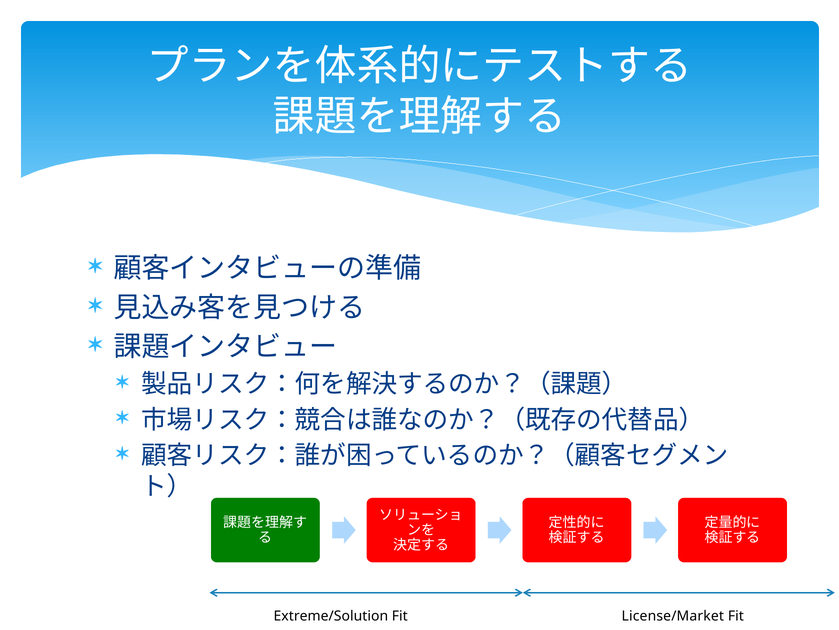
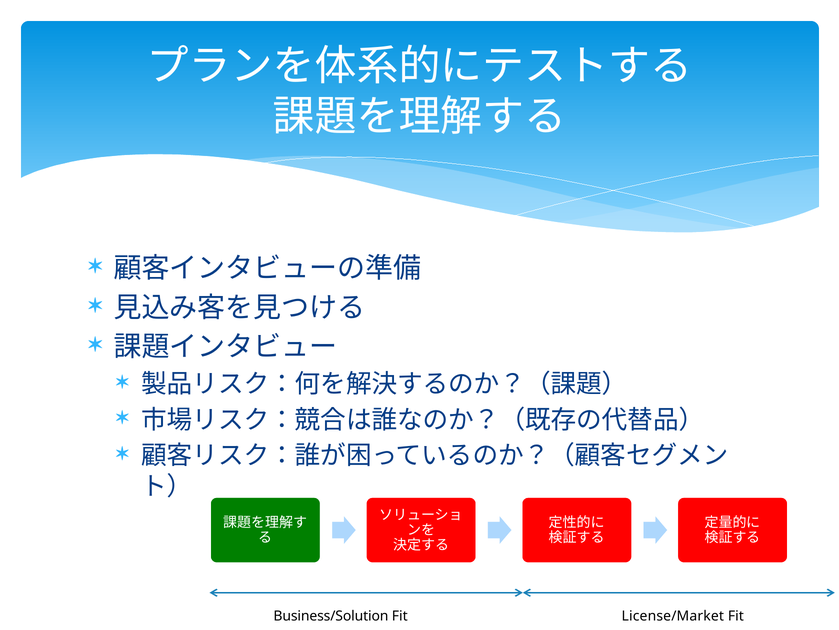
Extreme/Solution: Extreme/Solution -> Business/Solution
